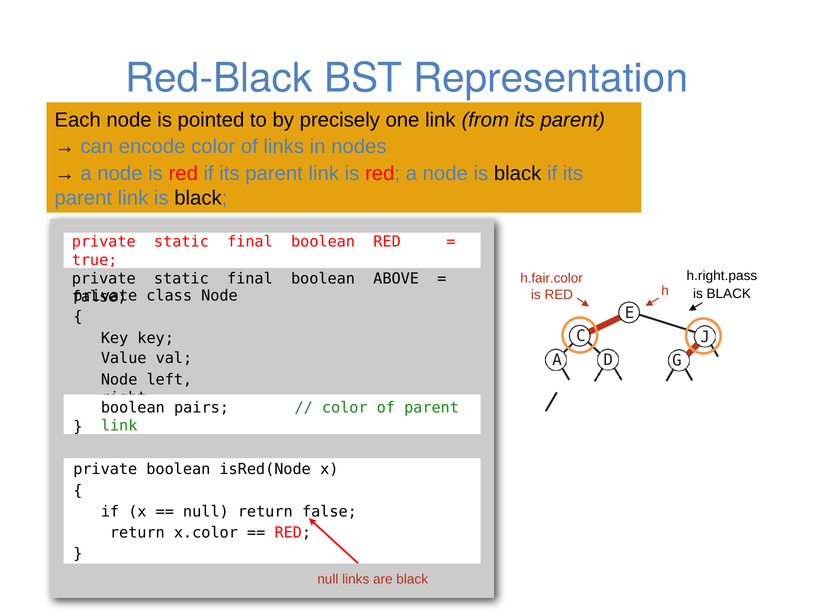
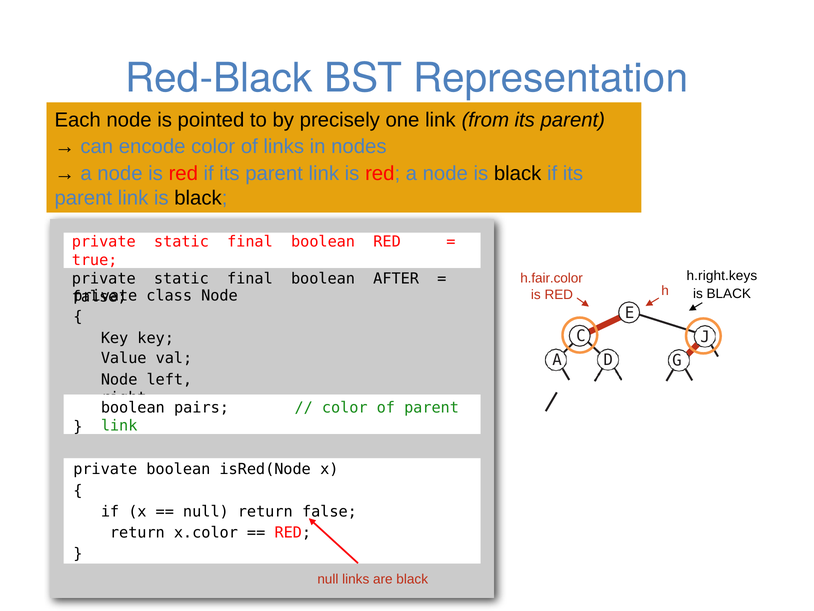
h.right.pass: h.right.pass -> h.right.keys
ABOVE: ABOVE -> AFTER
